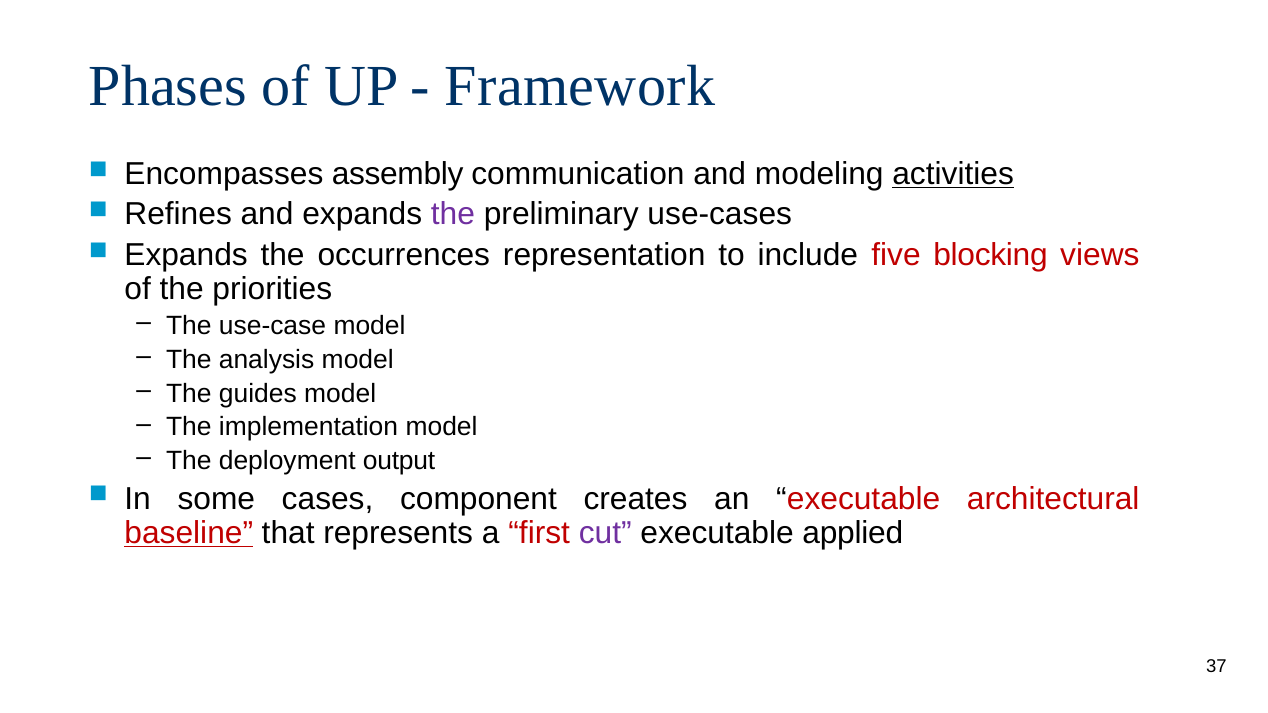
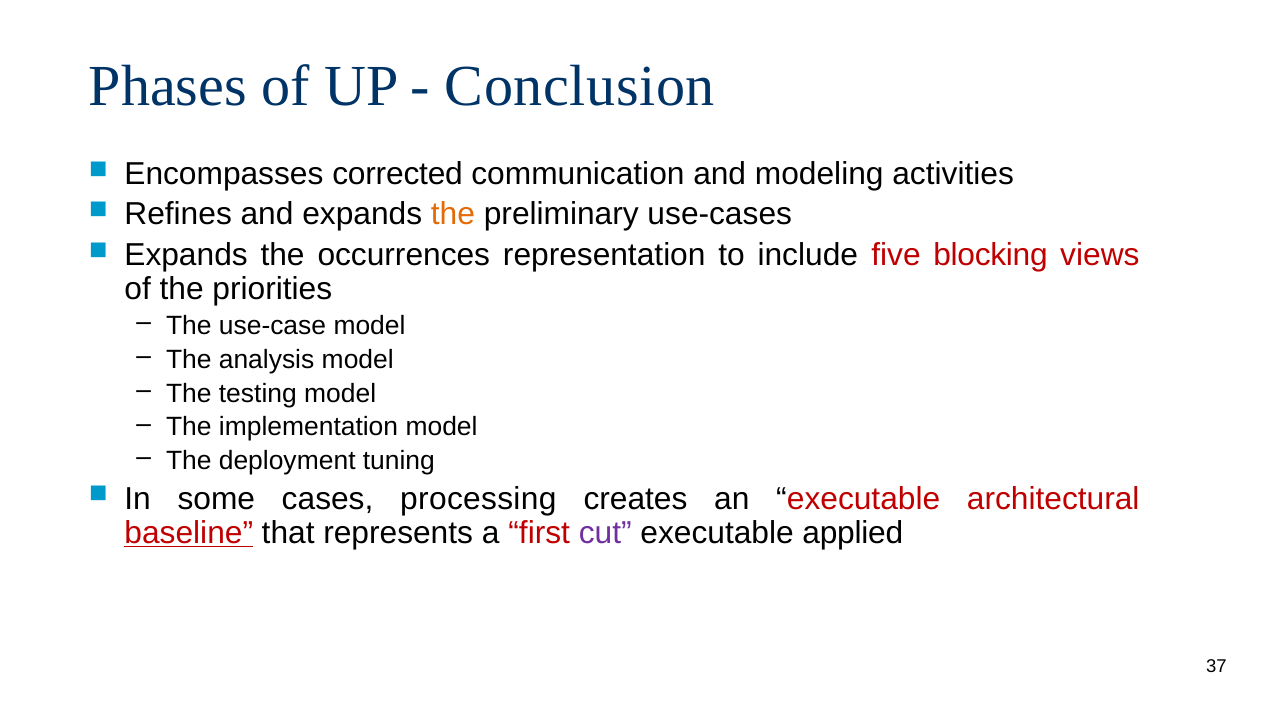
Framework: Framework -> Conclusion
assembly: assembly -> corrected
activities underline: present -> none
the at (453, 214) colour: purple -> orange
guides: guides -> testing
output: output -> tuning
component: component -> processing
